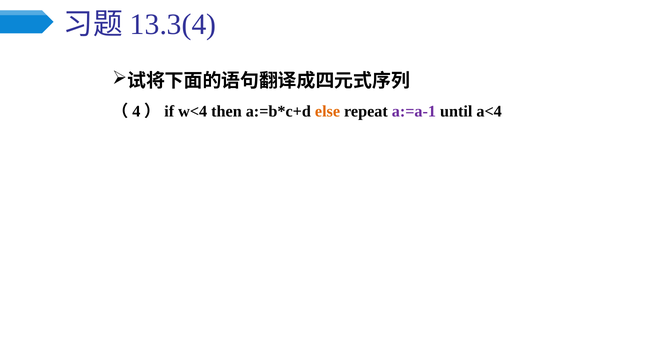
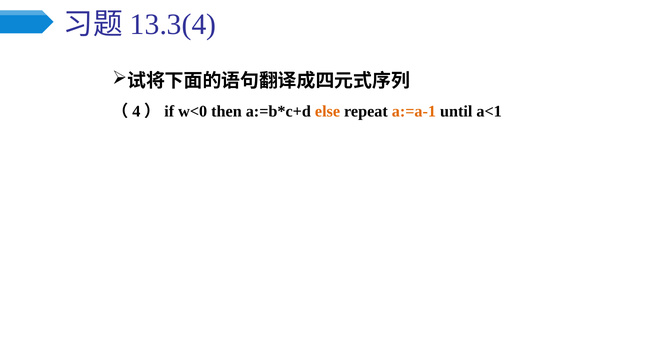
w<4: w<4 -> w<0
a:=a-1 colour: purple -> orange
a<4: a<4 -> a<1
